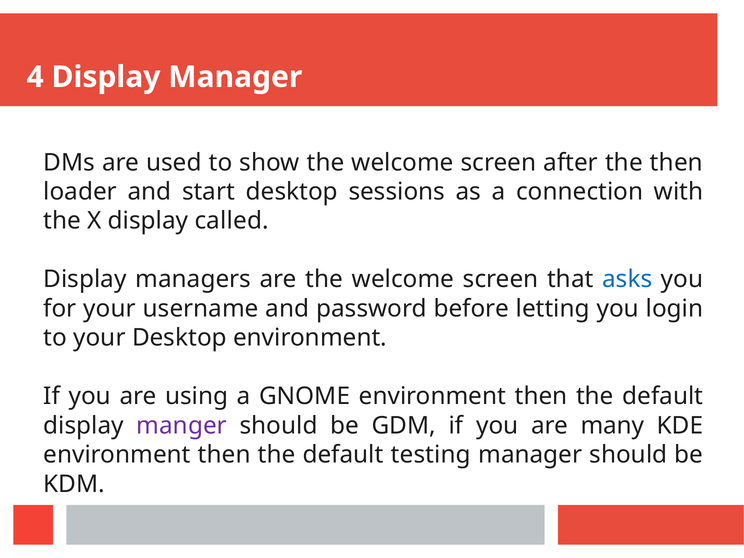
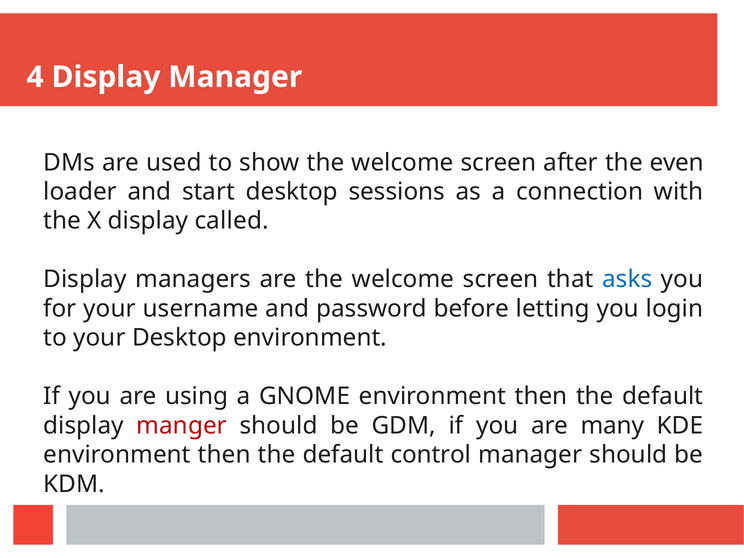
the then: then -> even
manger colour: purple -> red
testing: testing -> control
